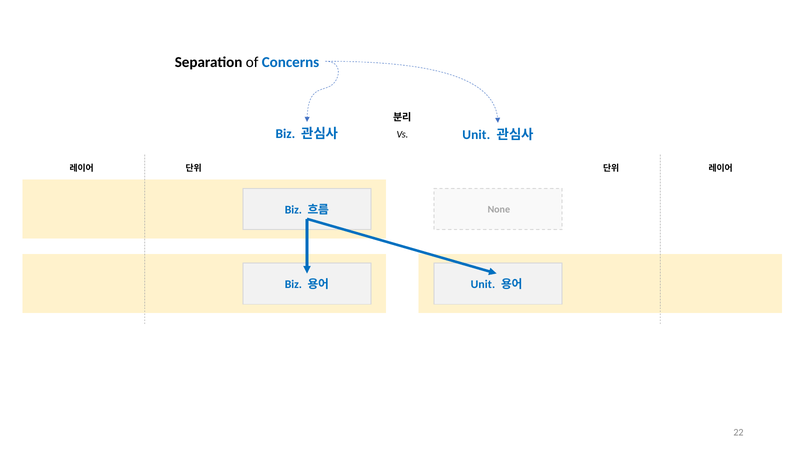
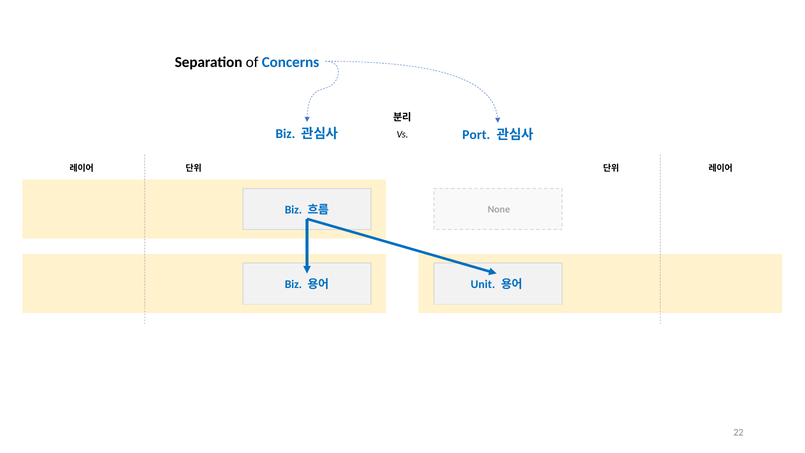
Unit at (476, 135): Unit -> Port
